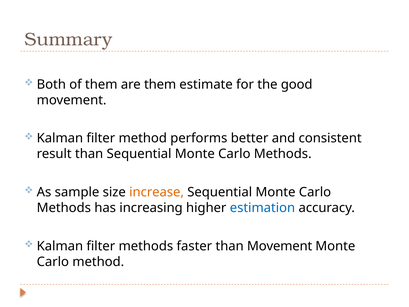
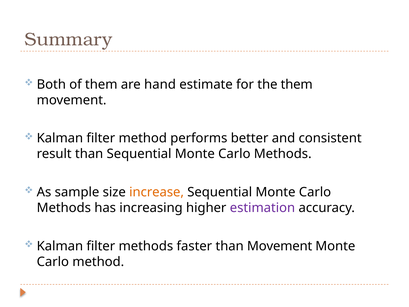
are them: them -> hand
the good: good -> them
estimation colour: blue -> purple
